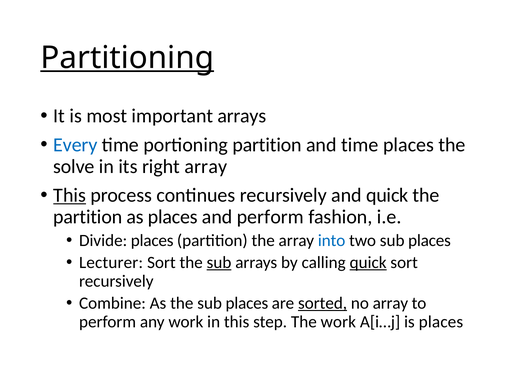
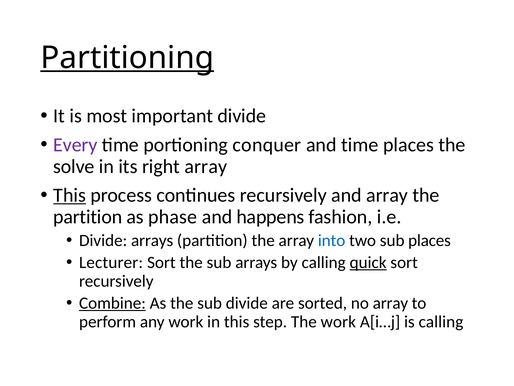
important arrays: arrays -> divide
Every colour: blue -> purple
portioning partition: partition -> conquer
and quick: quick -> array
as places: places -> phase
and perform: perform -> happens
Divide places: places -> arrays
sub at (219, 262) underline: present -> none
Combine underline: none -> present
the sub places: places -> divide
sorted underline: present -> none
is places: places -> calling
